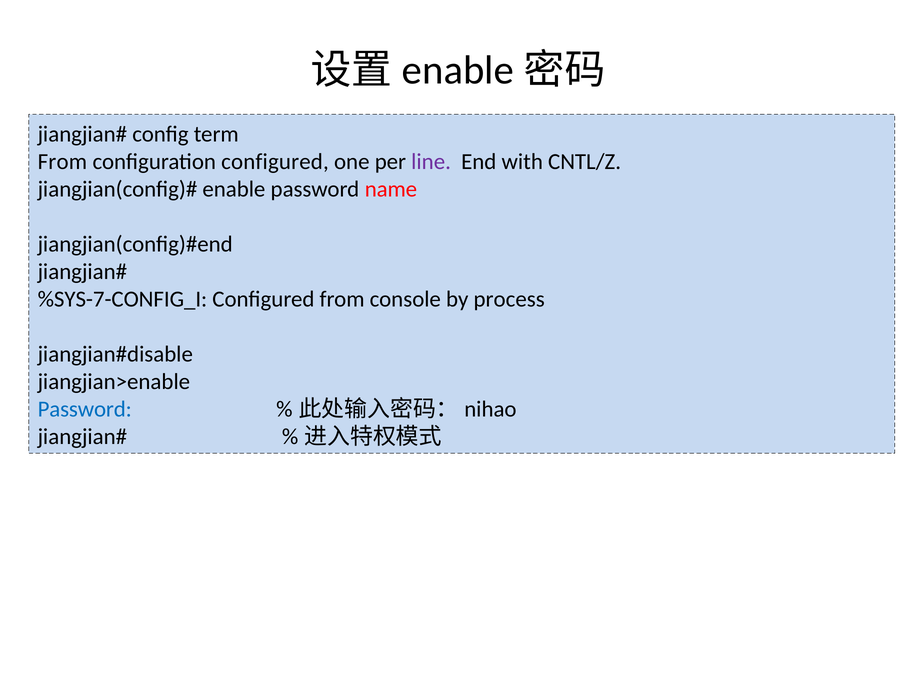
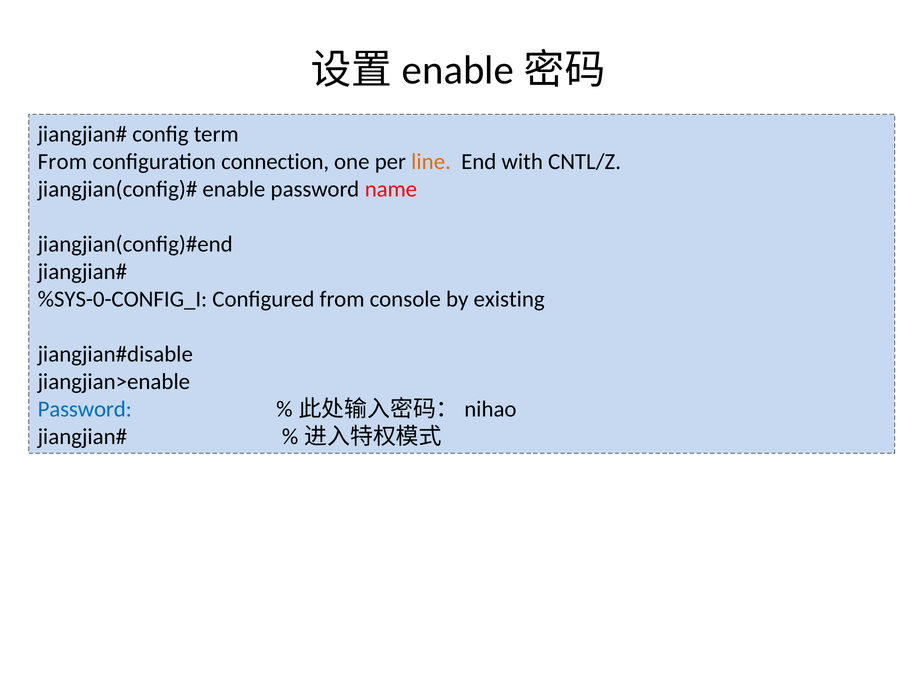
configuration configured: configured -> connection
line colour: purple -> orange
%SYS-7-CONFIG_I: %SYS-7-CONFIG_I -> %SYS-0-CONFIG_I
process: process -> existing
